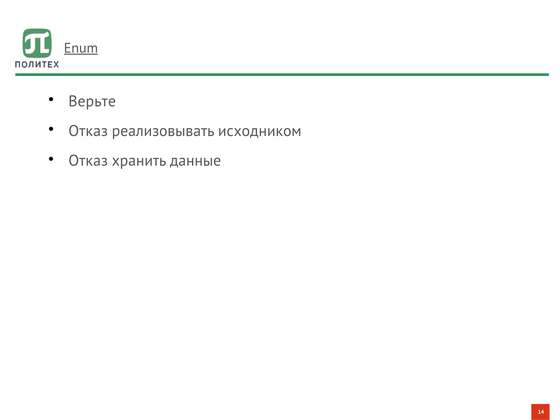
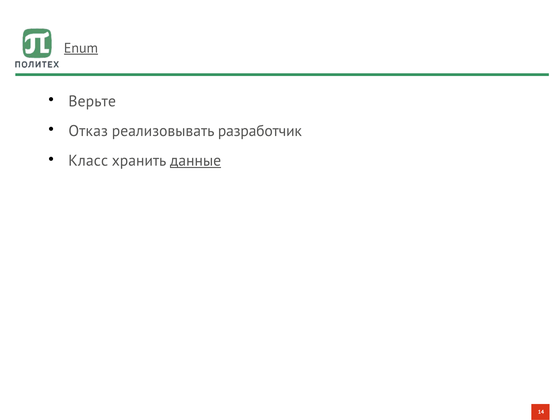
исходником: исходником -> разработчик
Отказ at (88, 161): Отказ -> Класс
данные underline: none -> present
